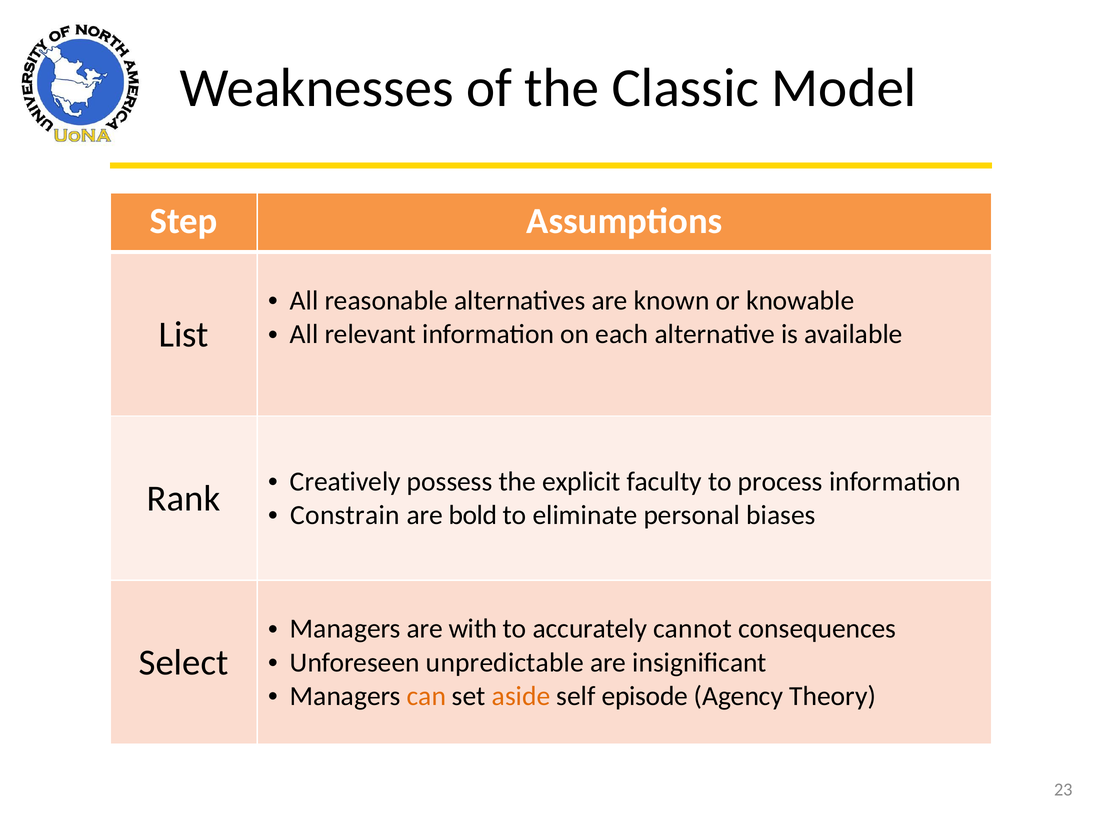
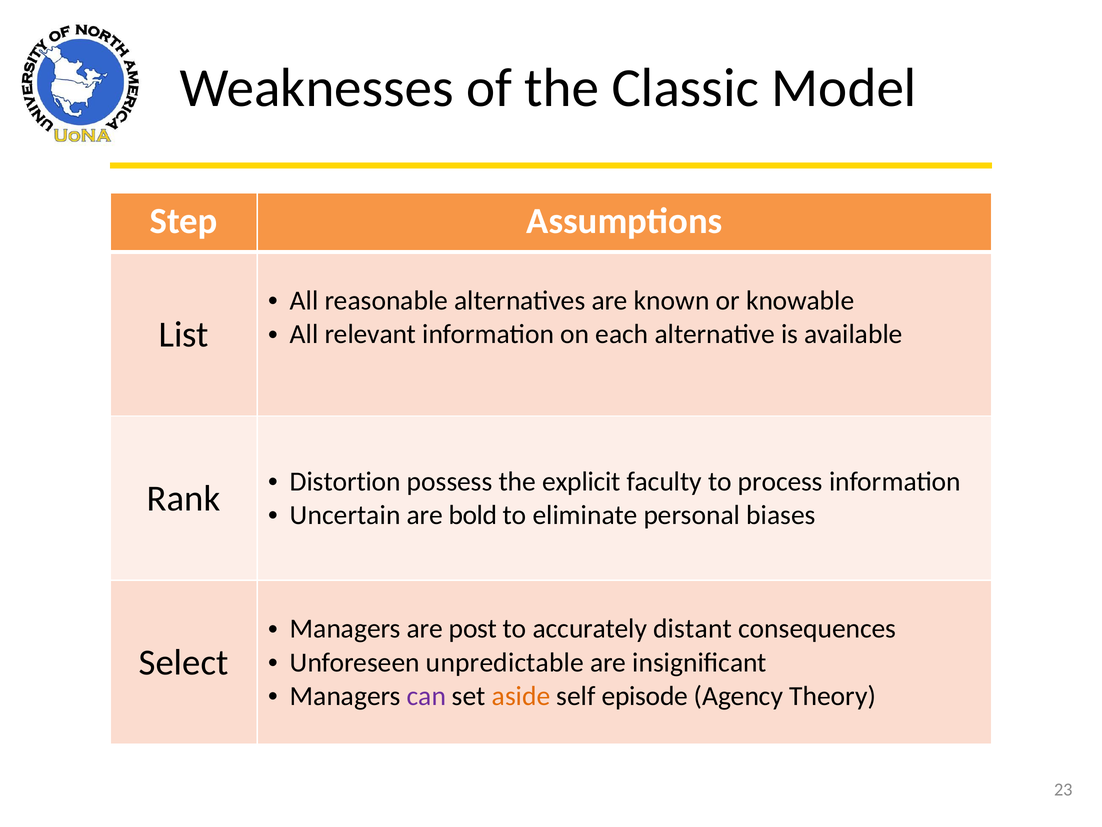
Creatively: Creatively -> Distortion
Constrain: Constrain -> Uncertain
with: with -> post
cannot: cannot -> distant
can colour: orange -> purple
